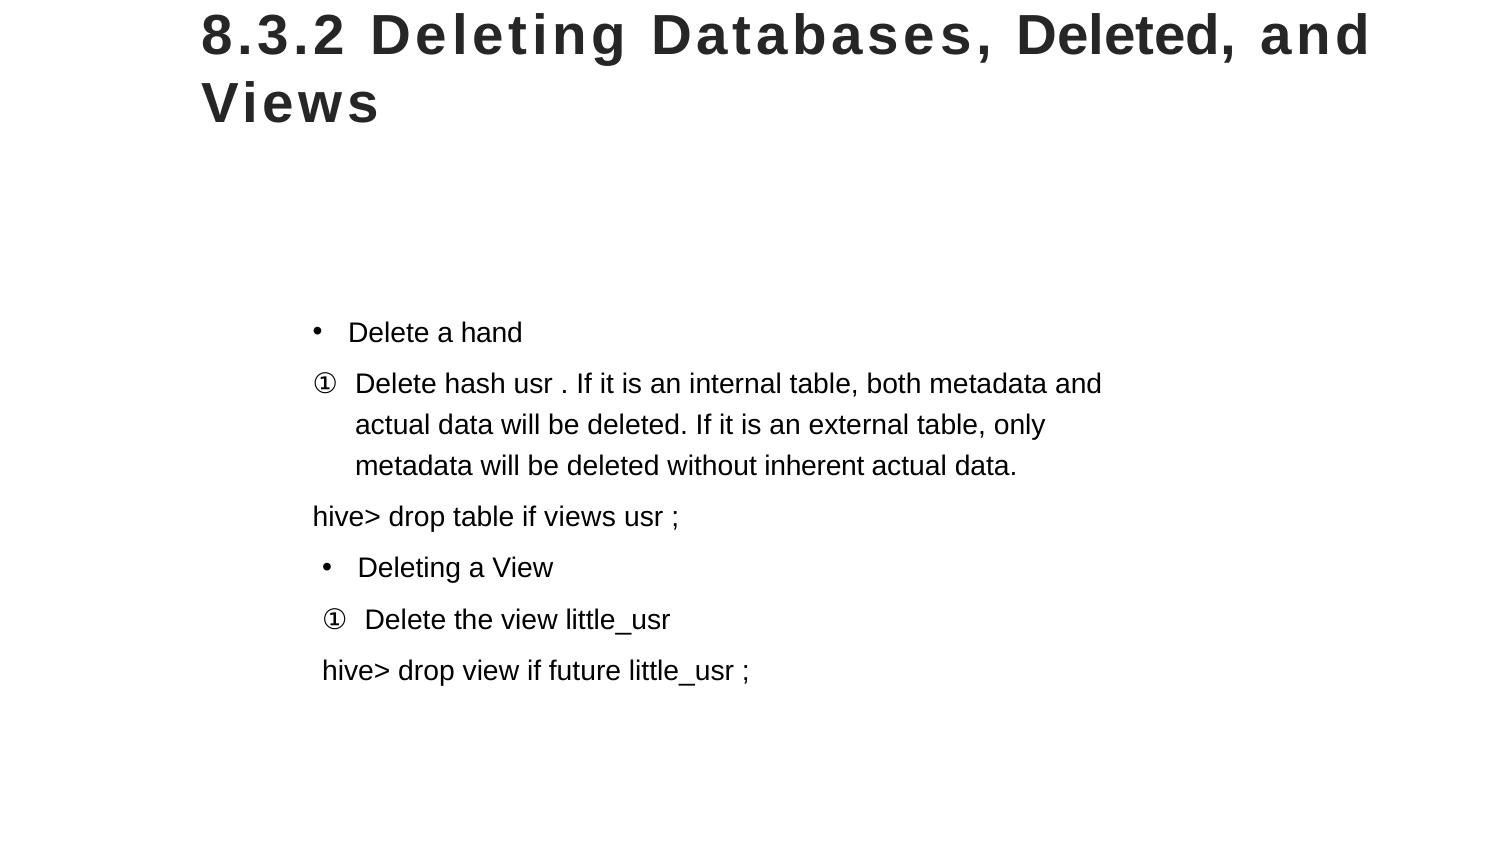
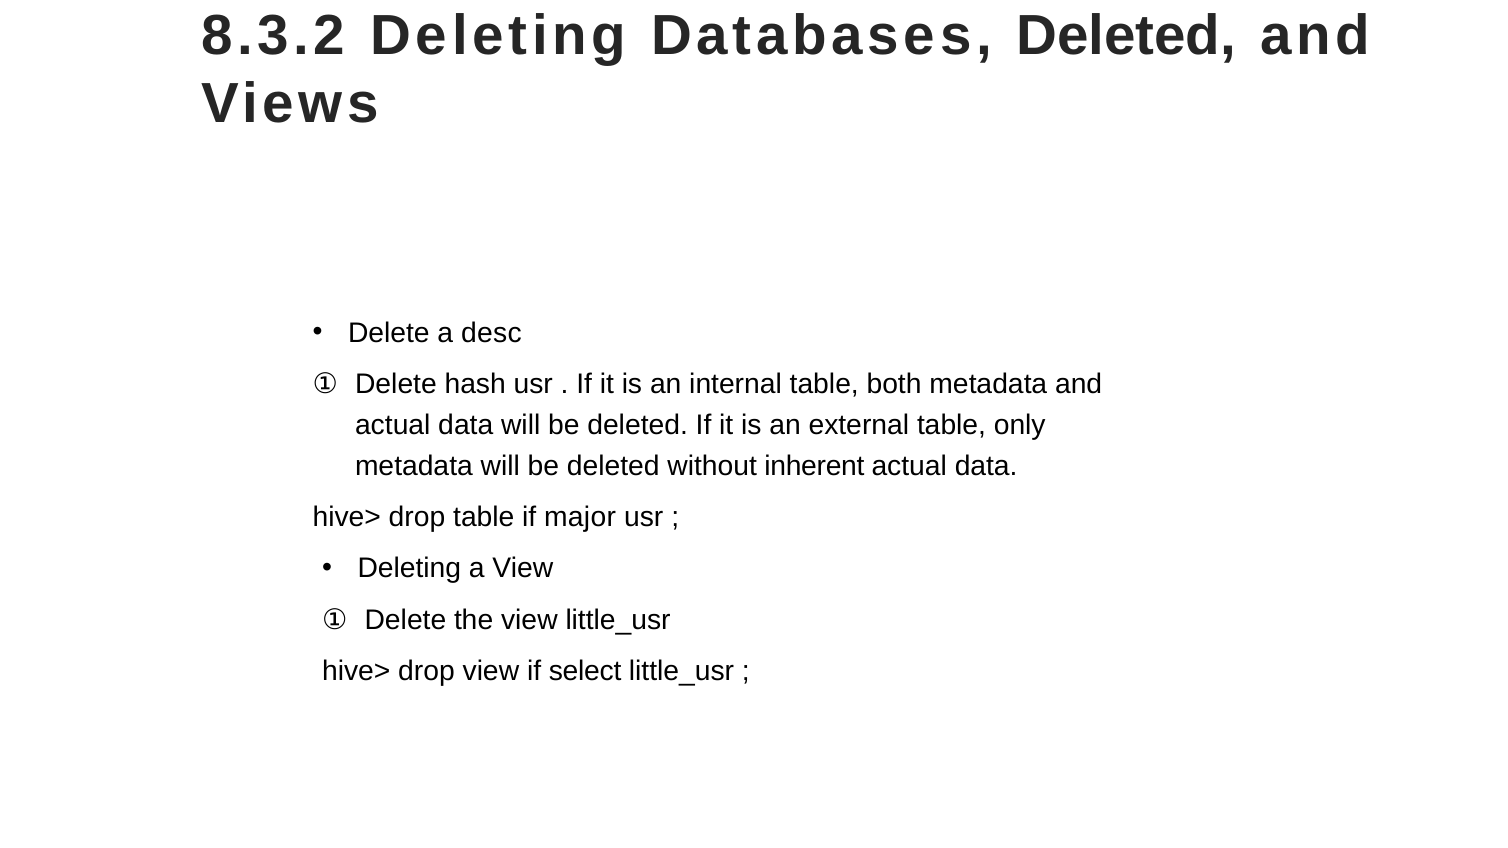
hand: hand -> desc
if views: views -> major
future: future -> select
